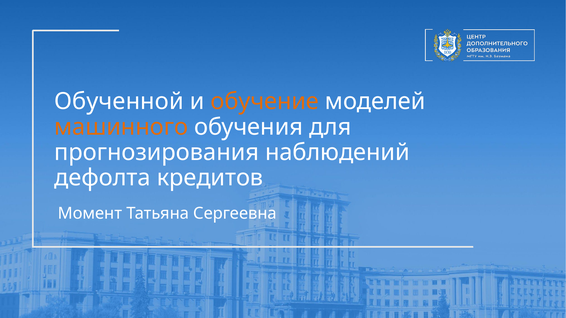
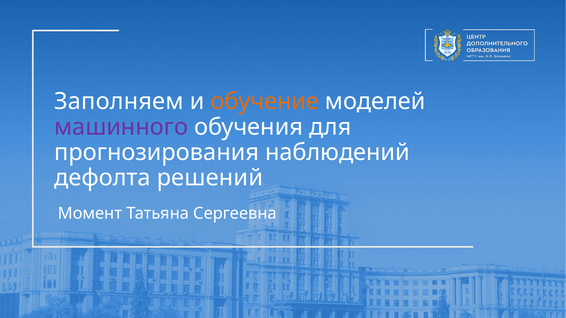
Обученной: Обученной -> Заполняем
машинного colour: orange -> purple
кредитов: кредитов -> решений
